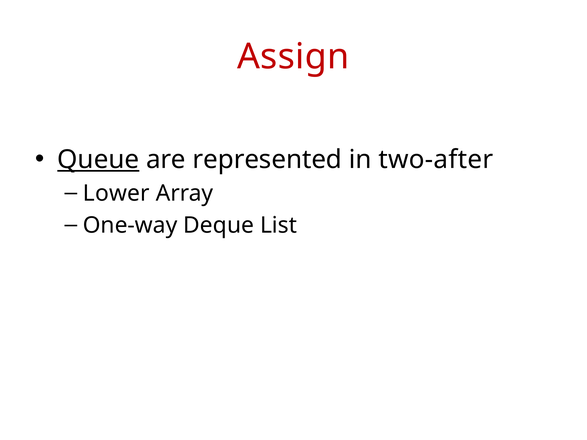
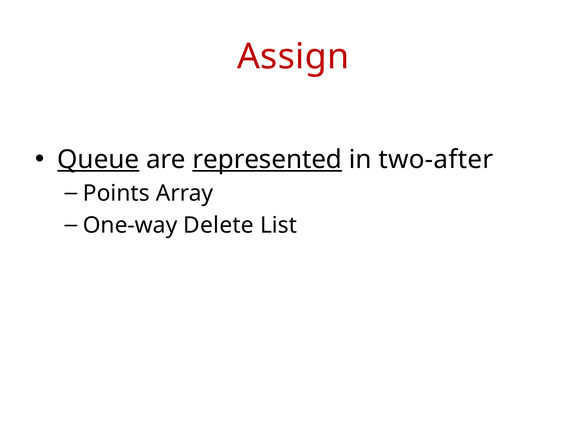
represented underline: none -> present
Lower: Lower -> Points
Deque: Deque -> Delete
